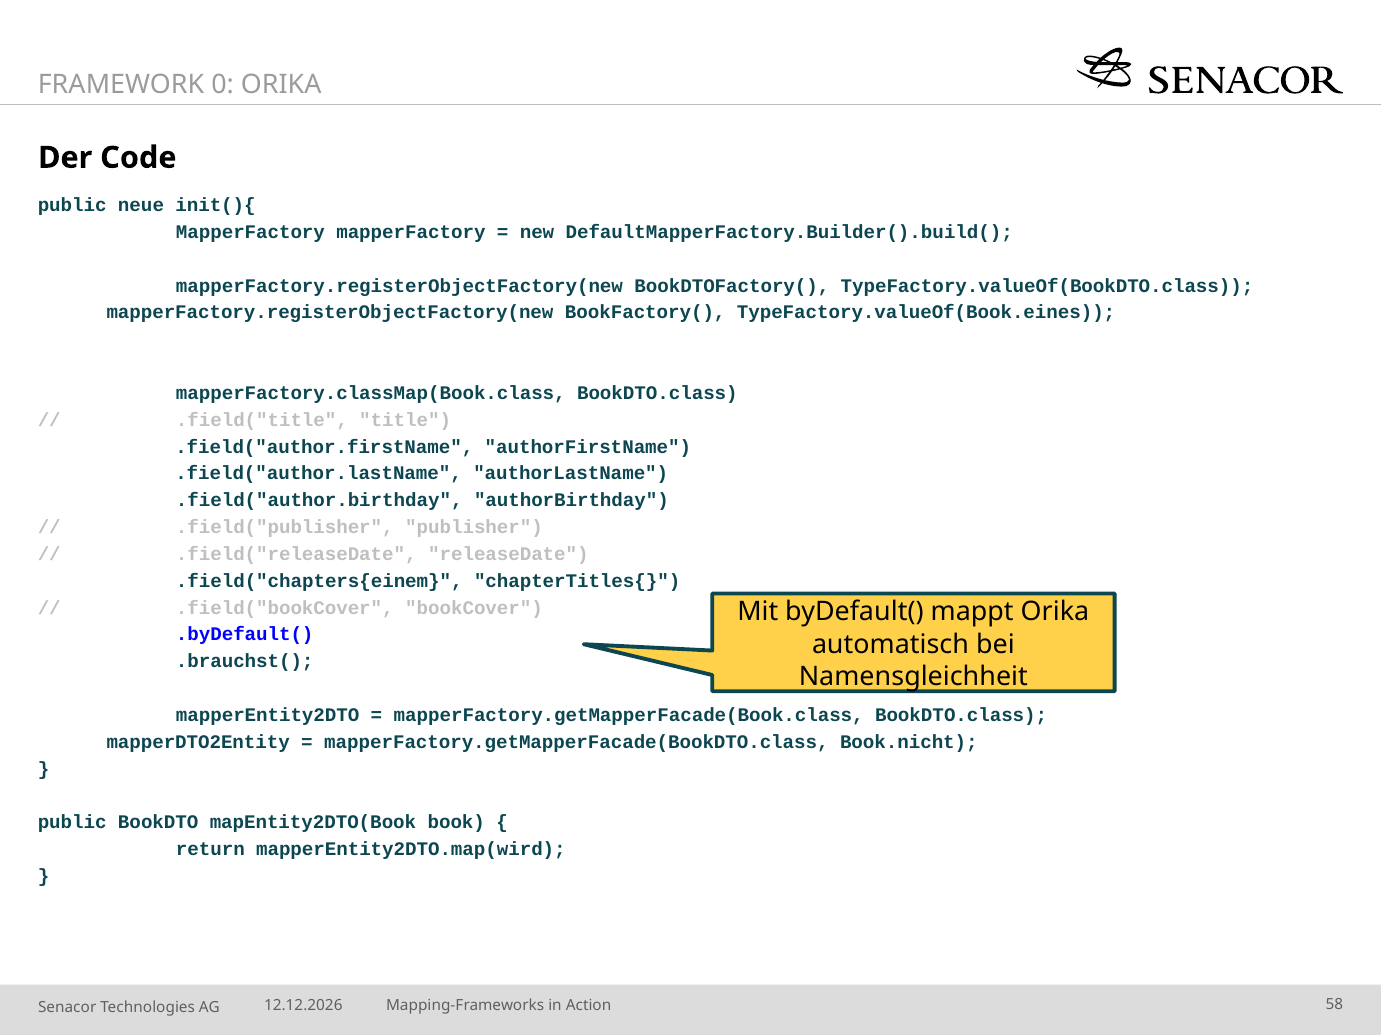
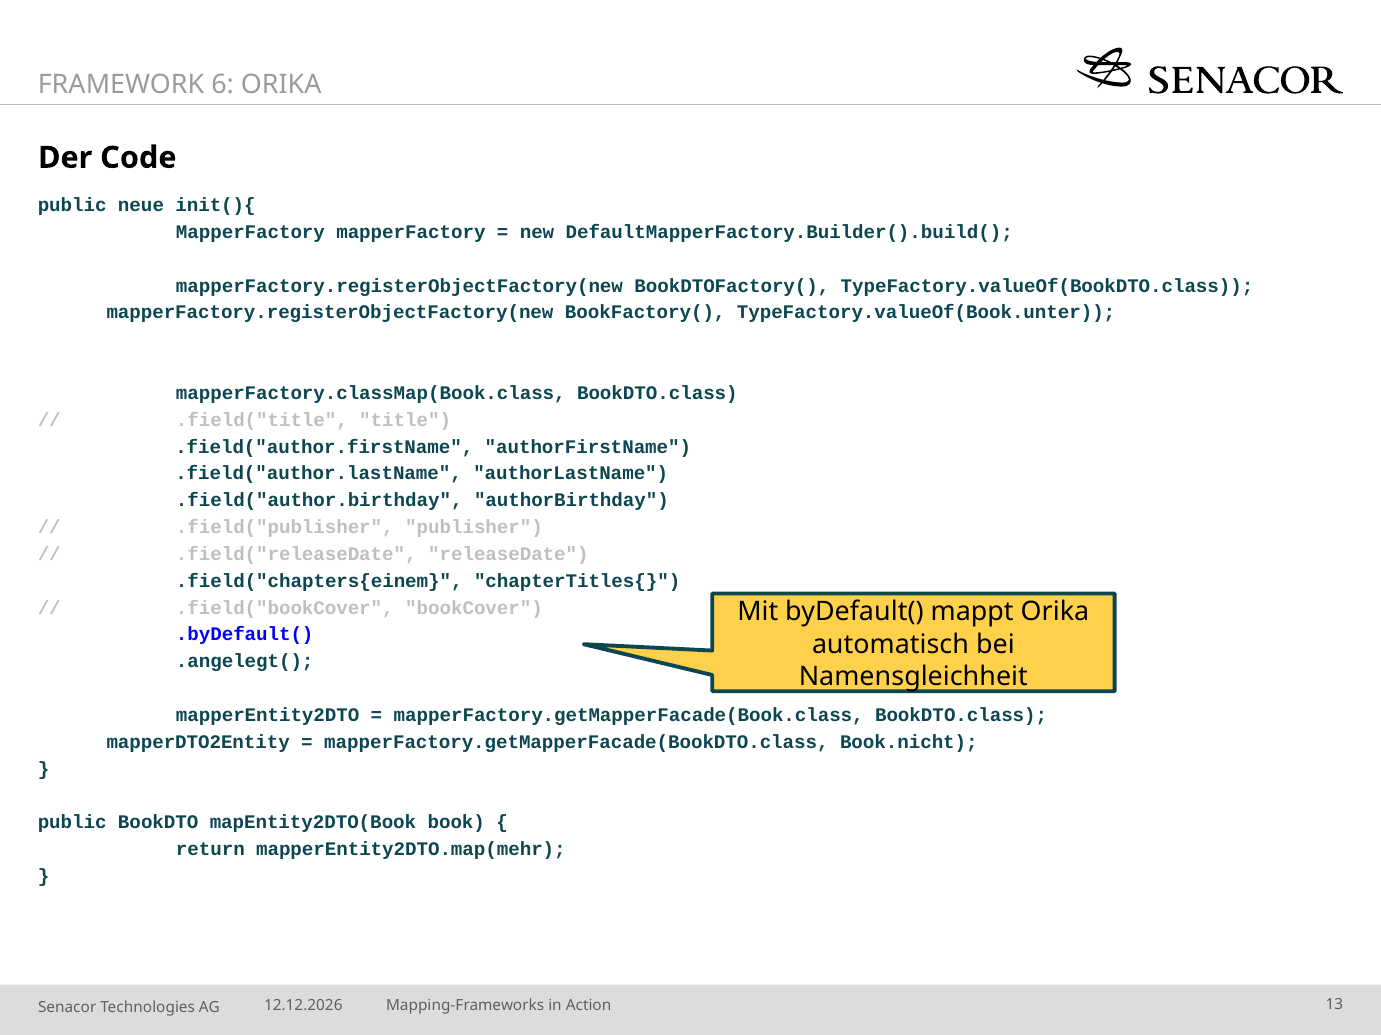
0: 0 -> 6
TypeFactory.valueOf(Book.eines: TypeFactory.valueOf(Book.eines -> TypeFactory.valueOf(Book.unter
.brauchst(: .brauchst( -> .angelegt(
mapperEntity2DTO.map(wird: mapperEntity2DTO.map(wird -> mapperEntity2DTO.map(mehr
58: 58 -> 13
